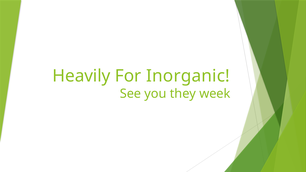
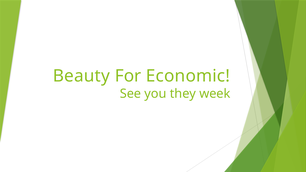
Heavily: Heavily -> Beauty
Inorganic: Inorganic -> Economic
